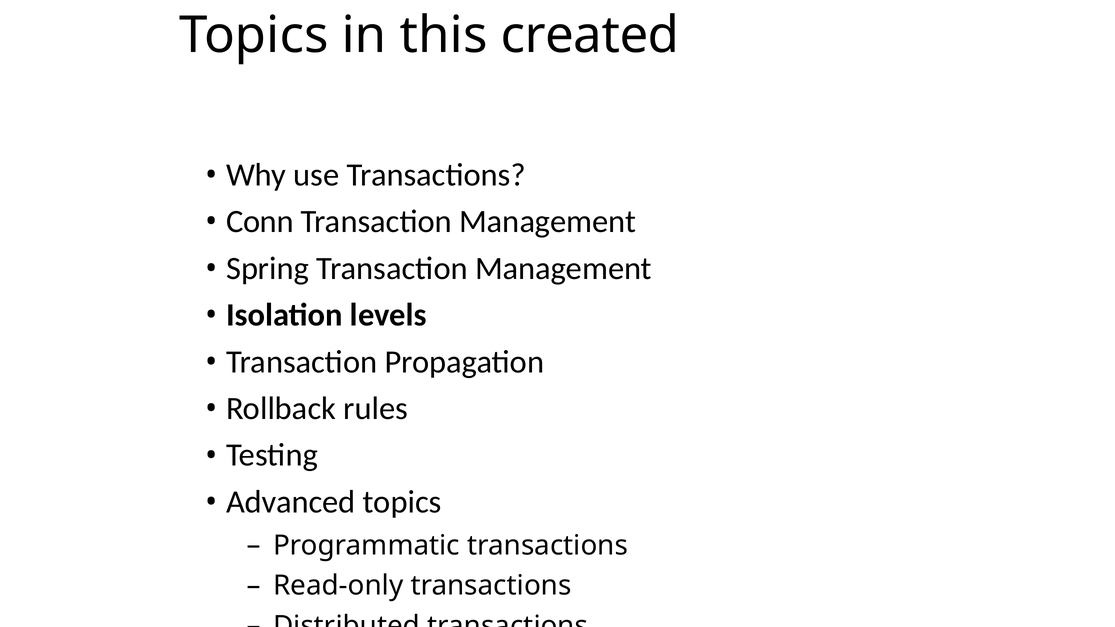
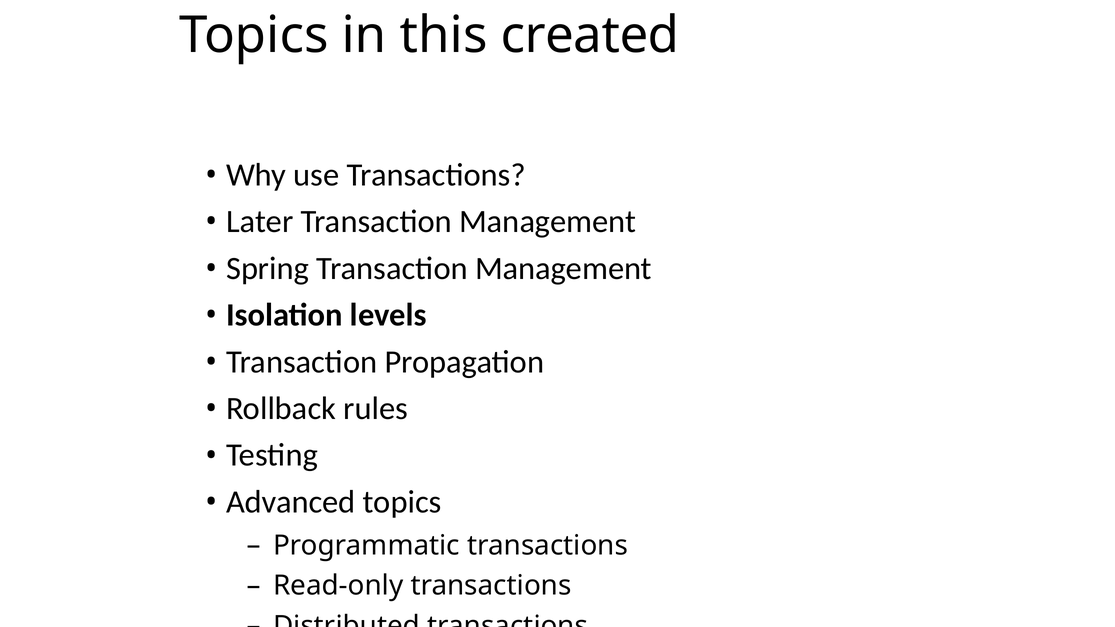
Conn: Conn -> Later
